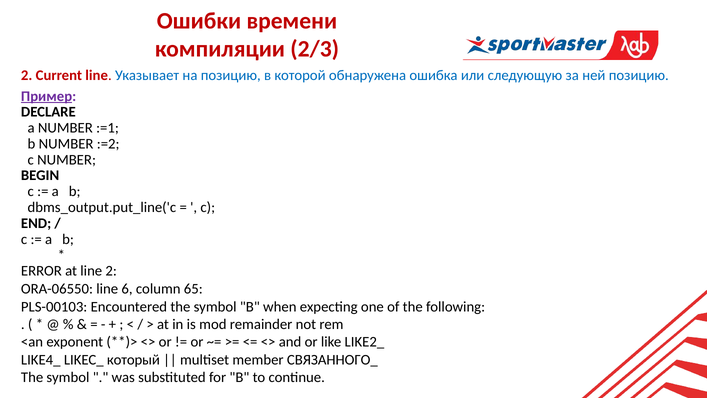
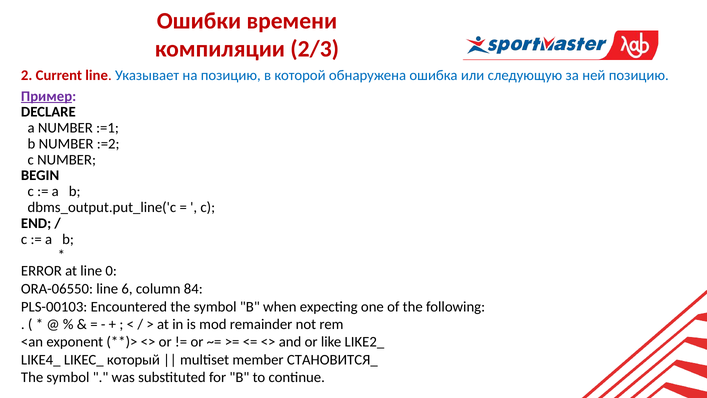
line 2: 2 -> 0
65: 65 -> 84
СВЯЗАННОГО_: СВЯЗАННОГО_ -> СТАНОВИТСЯ_
